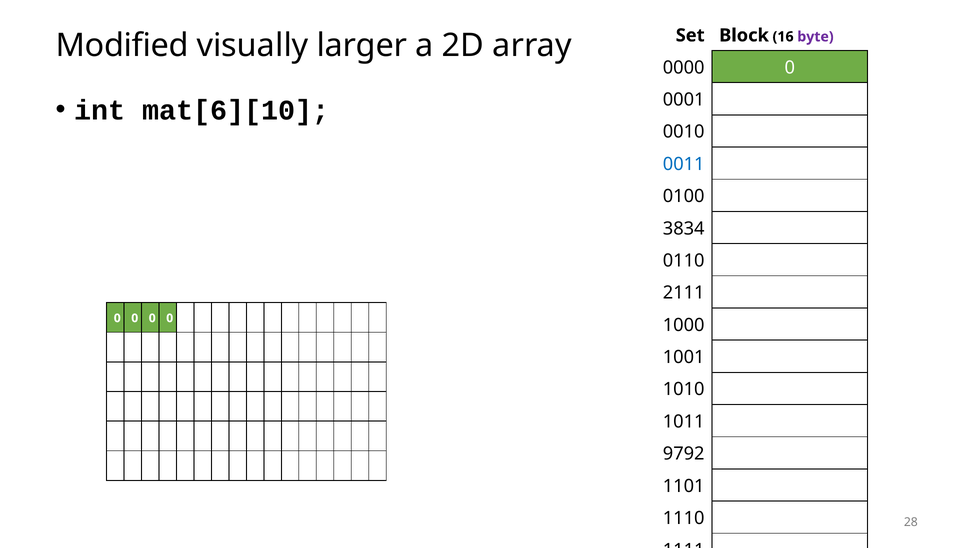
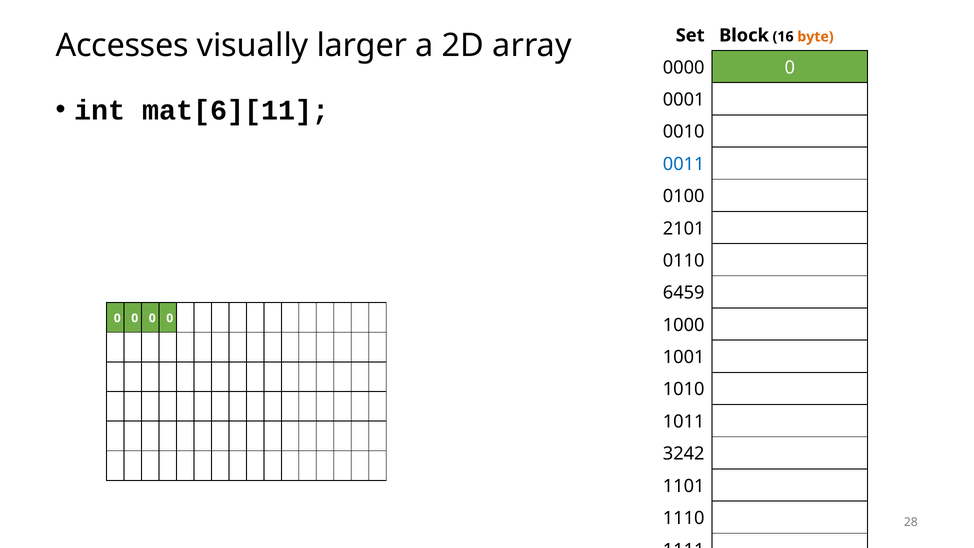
byte colour: purple -> orange
Modified: Modified -> Accesses
mat[6][10: mat[6][10 -> mat[6][11
3834: 3834 -> 2101
2111: 2111 -> 6459
9792: 9792 -> 3242
